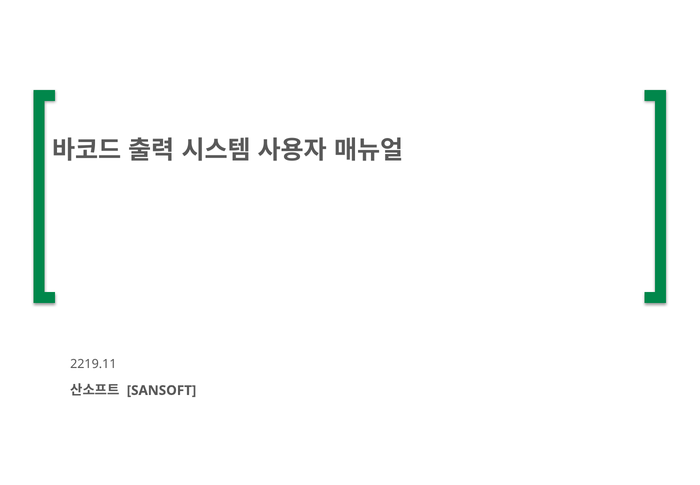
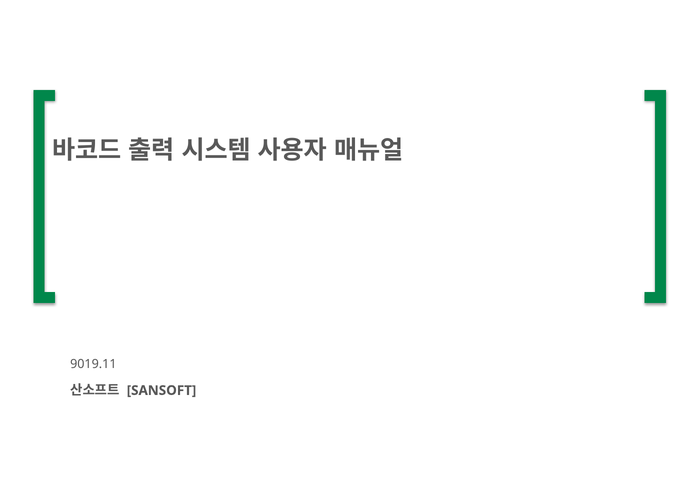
2219.11: 2219.11 -> 9019.11
